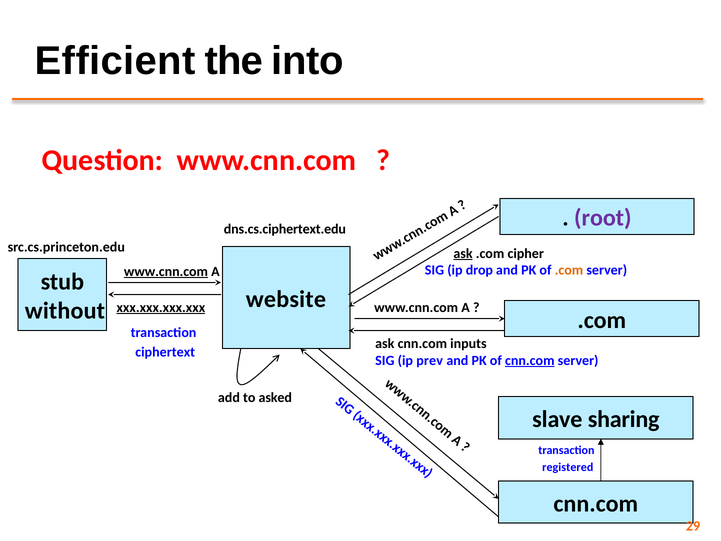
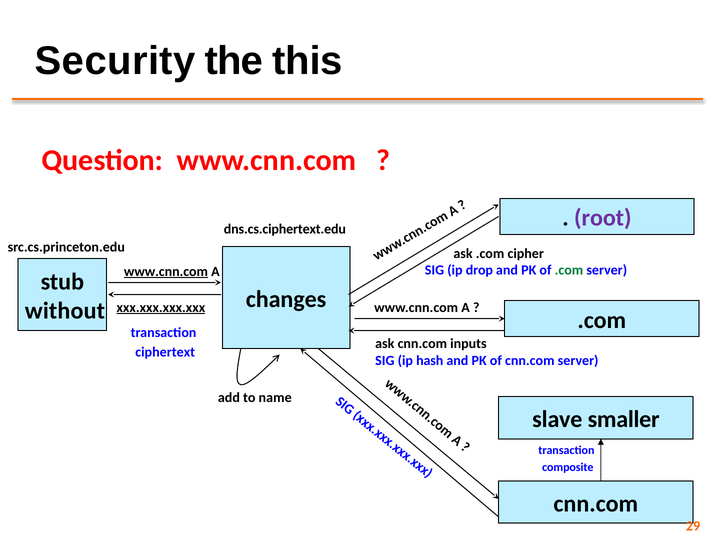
Efficient: Efficient -> Security
into: into -> this
ask at (463, 253) underline: present -> none
.com at (569, 270) colour: orange -> green
website: website -> changes
prev: prev -> hash
cnn.com at (530, 360) underline: present -> none
asked: asked -> name
sharing: sharing -> smaller
registered: registered -> composite
